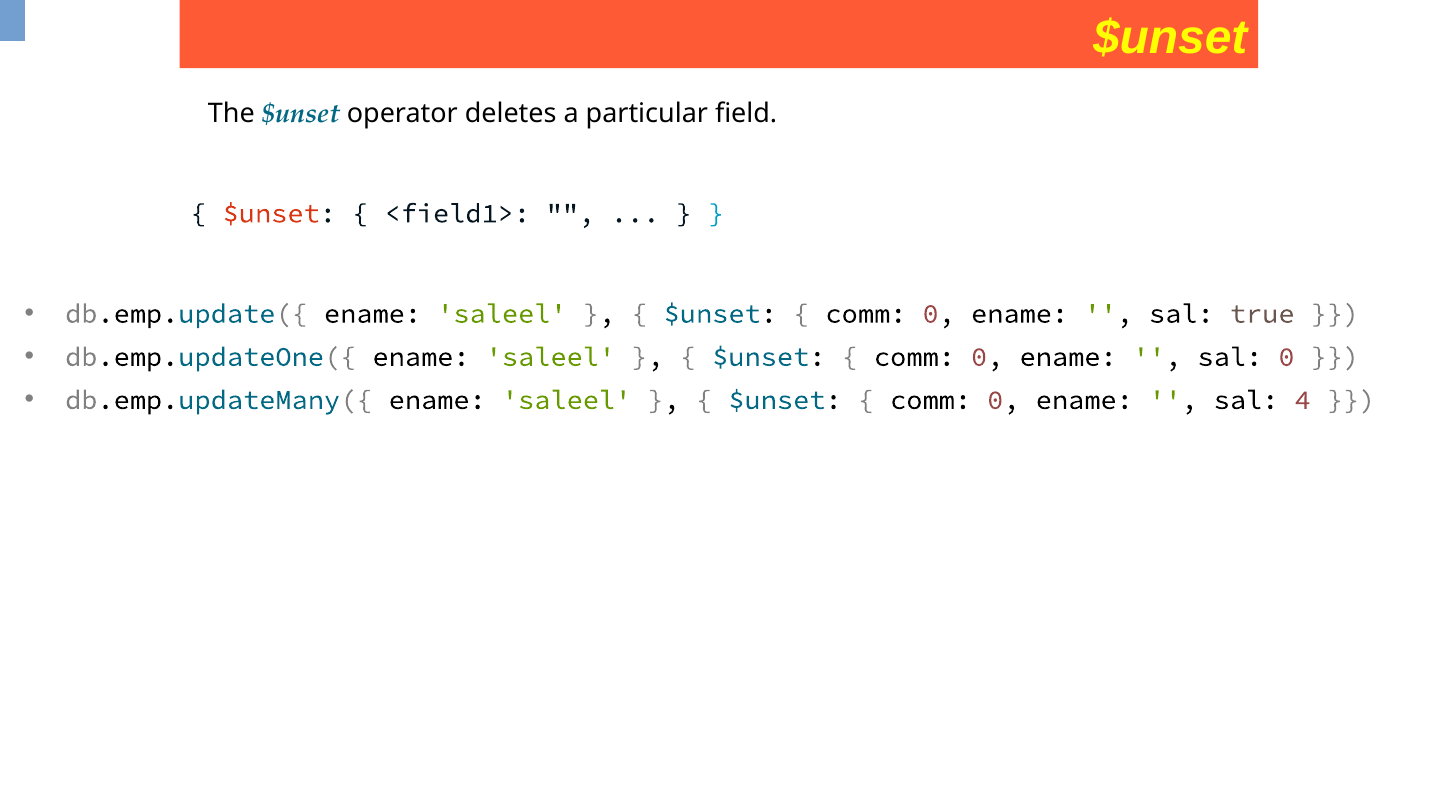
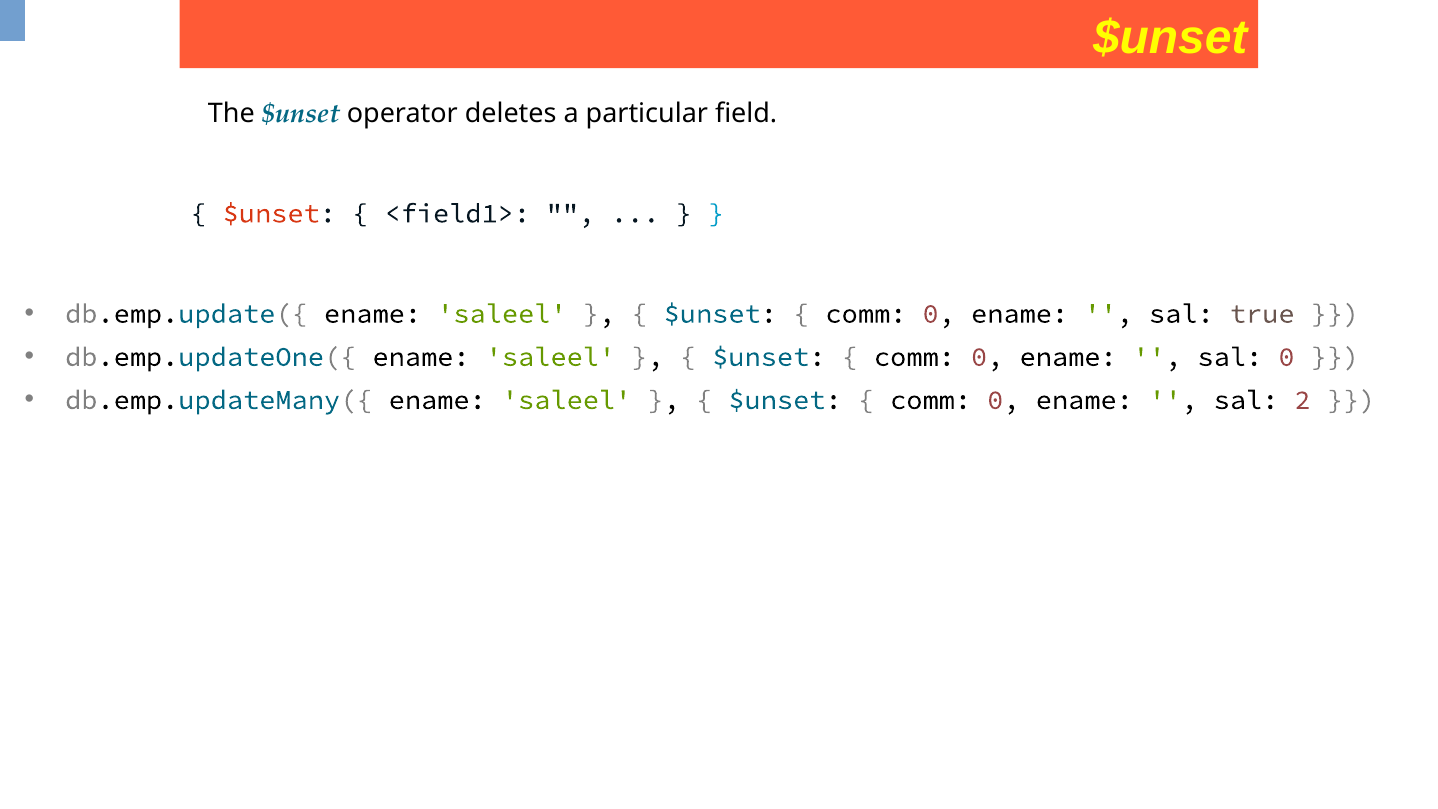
4: 4 -> 2
